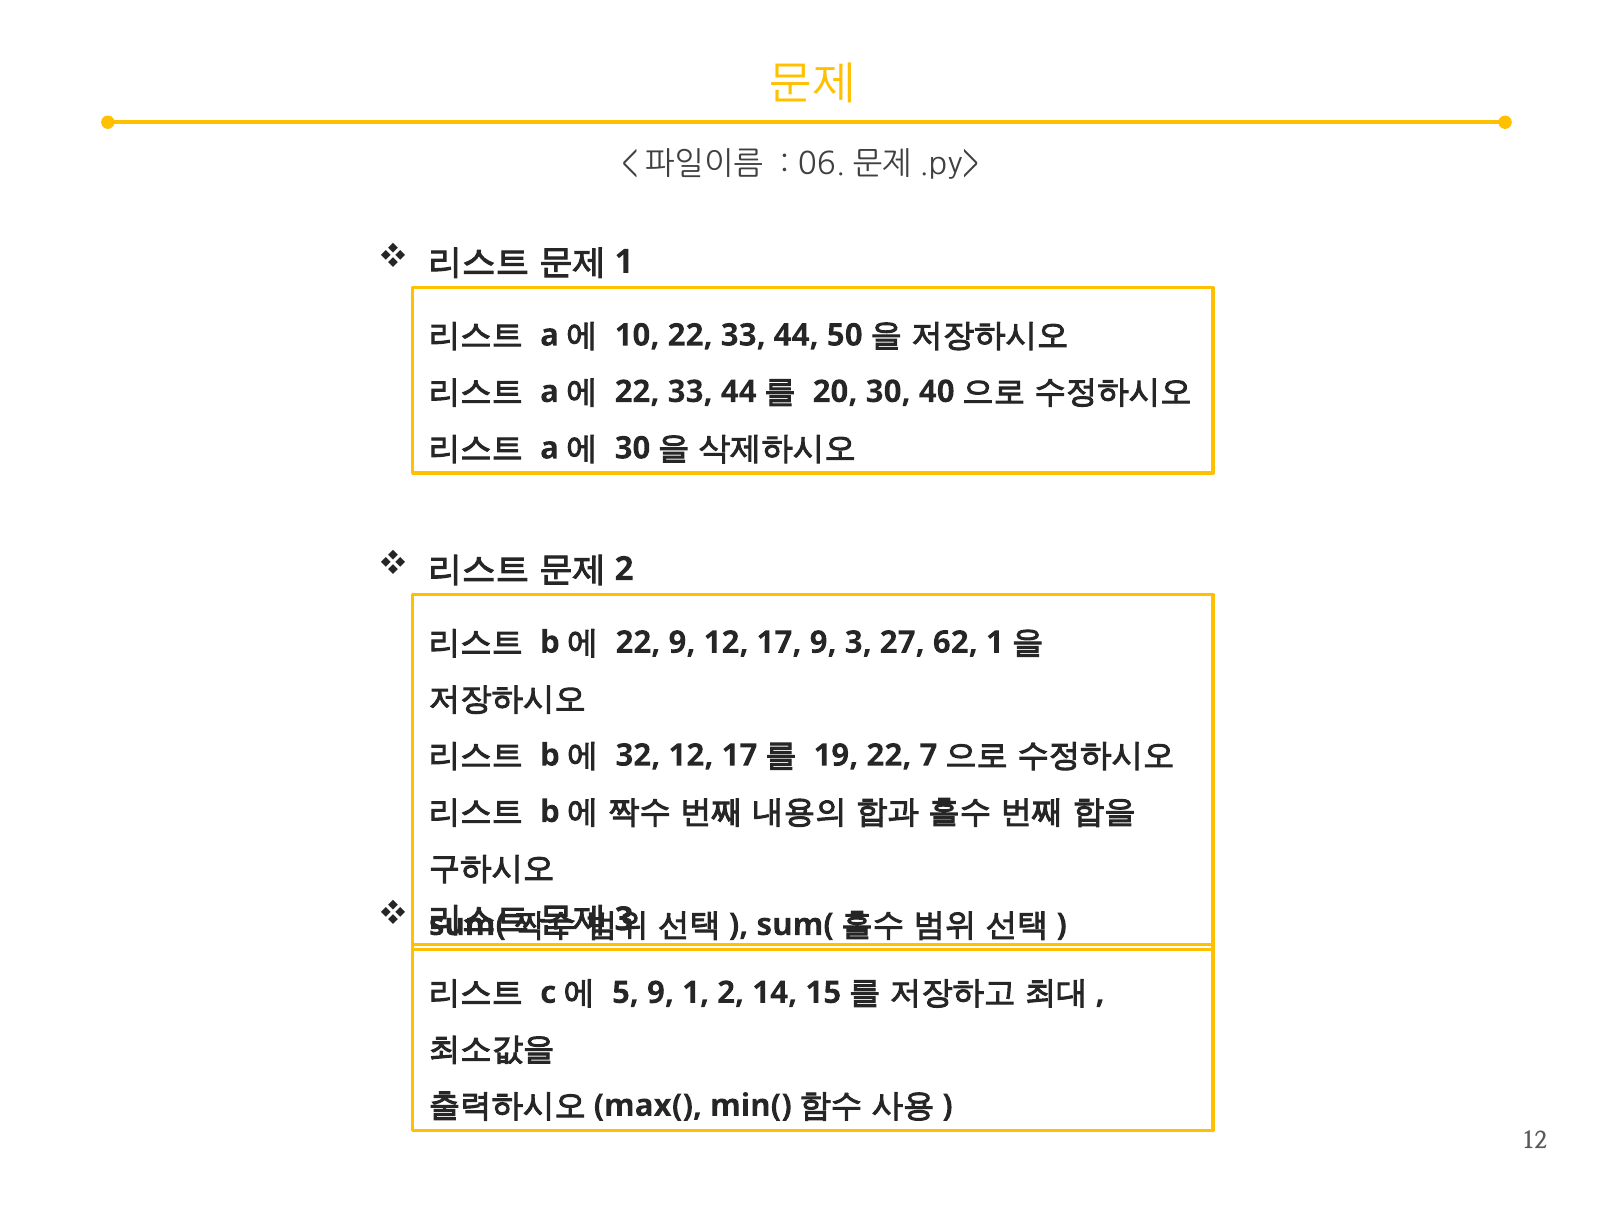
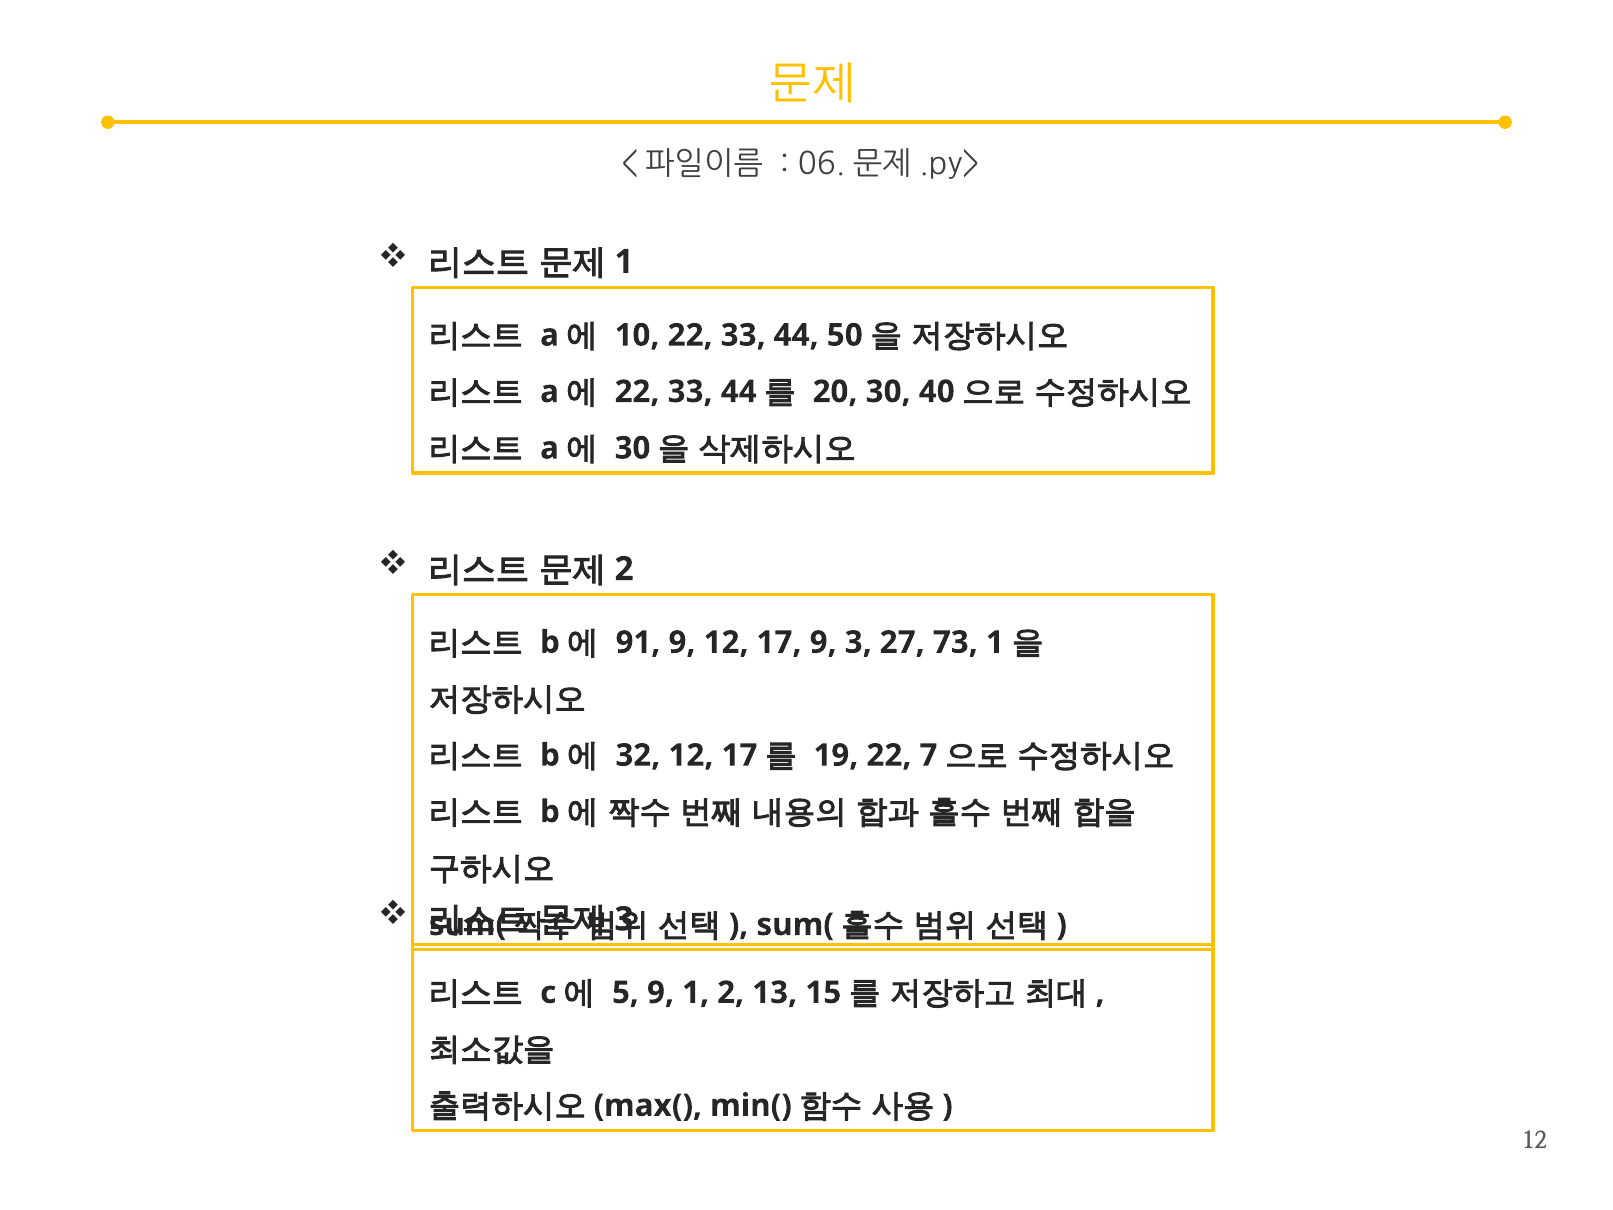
22 at (638, 642): 22 -> 91
62: 62 -> 73
14: 14 -> 13
